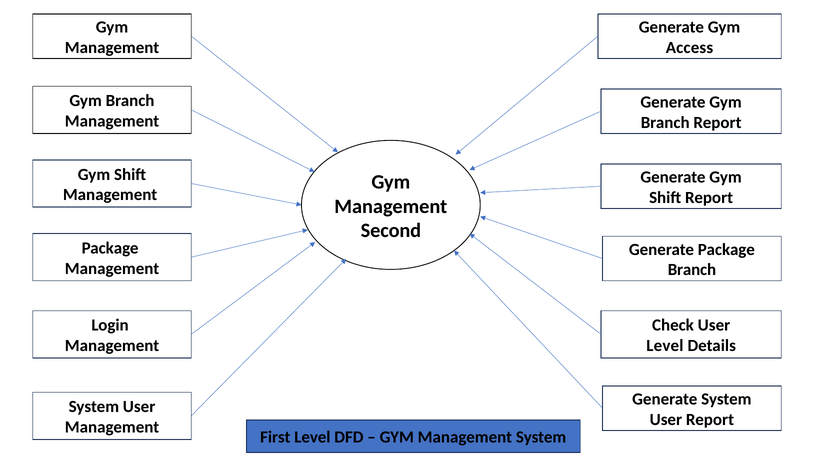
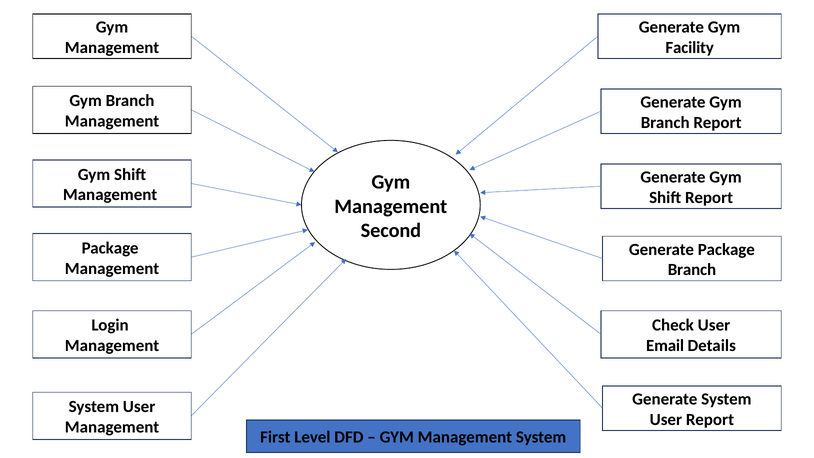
Access: Access -> Facility
Level at (665, 346): Level -> Email
